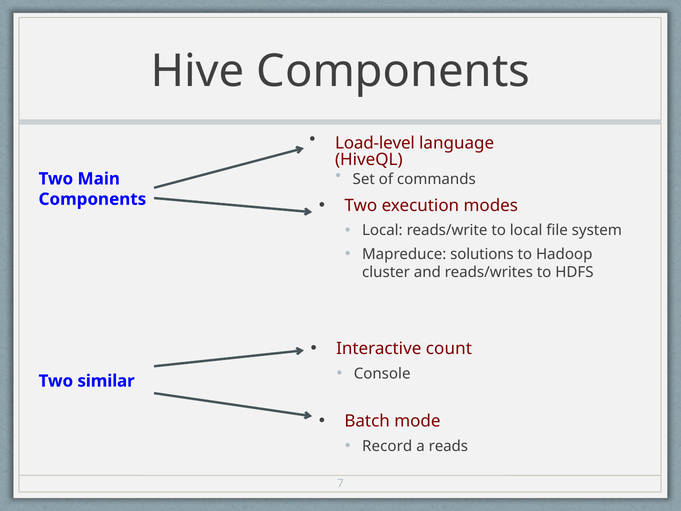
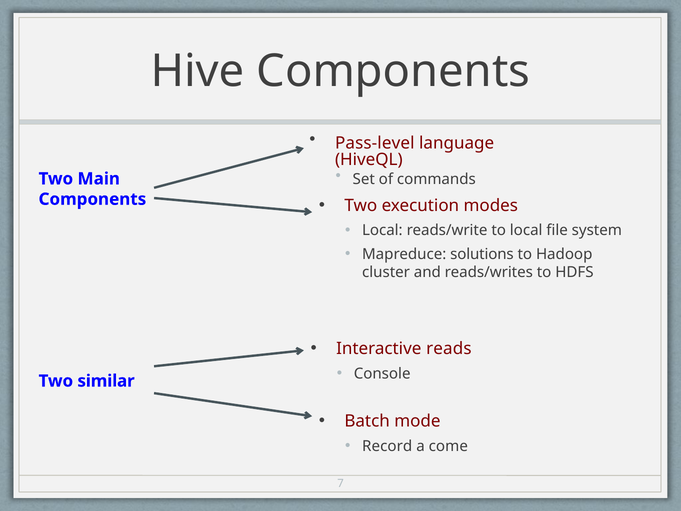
Load-level: Load-level -> Pass-level
count: count -> reads
reads: reads -> come
